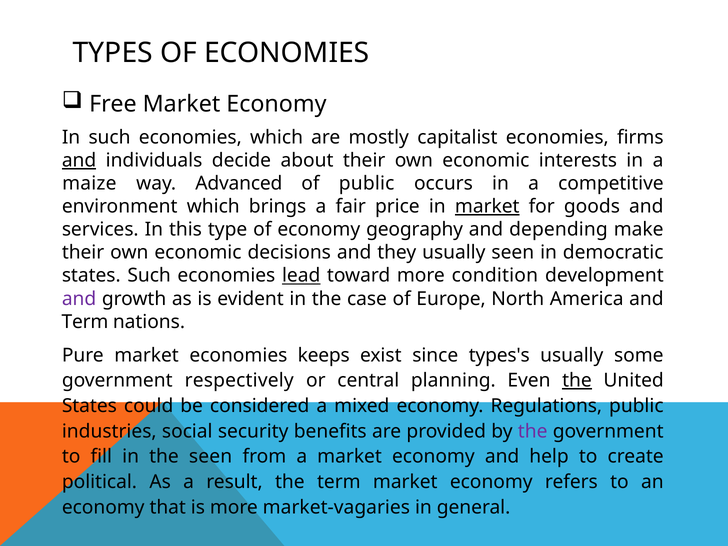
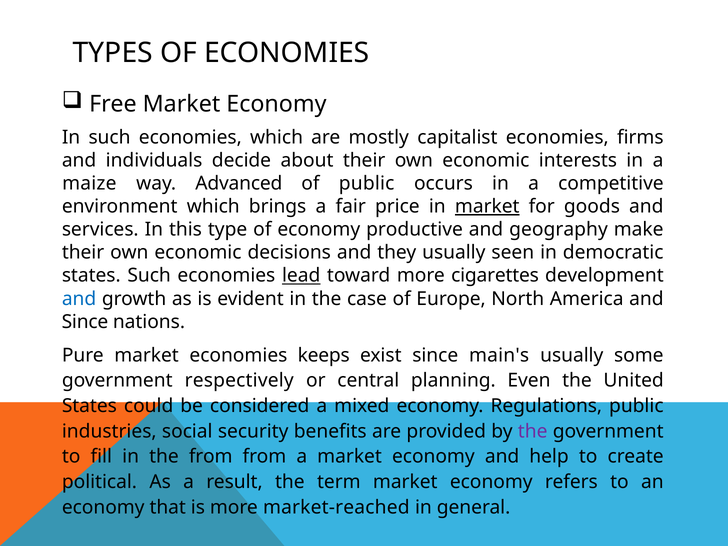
and at (79, 160) underline: present -> none
geography: geography -> productive
depending: depending -> geography
condition: condition -> cigarettes
and at (79, 299) colour: purple -> blue
Term at (85, 322): Term -> Since
types's: types's -> main's
the at (577, 381) underline: present -> none
the seen: seen -> from
market-vagaries: market-vagaries -> market-reached
